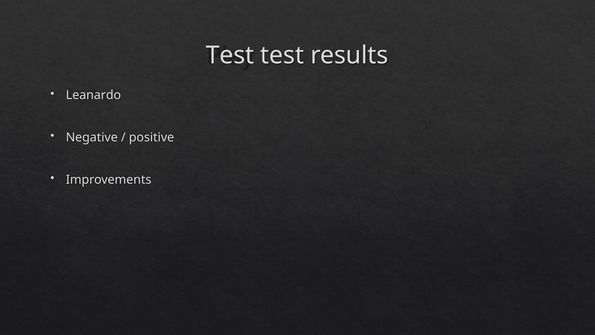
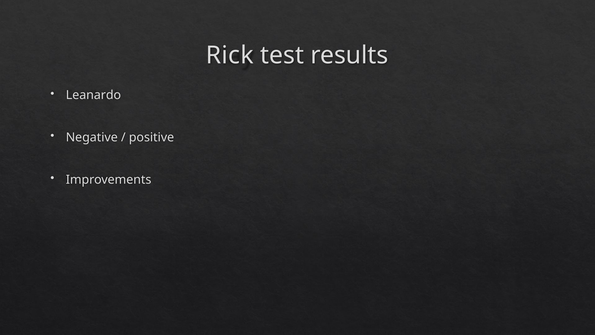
Test at (230, 55): Test -> Rick
